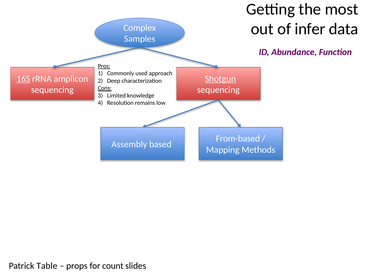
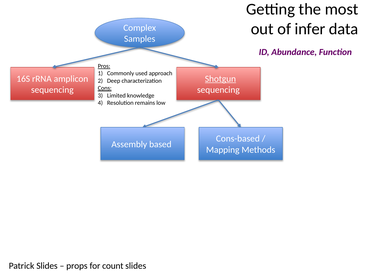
16S underline: present -> none
From-based: From-based -> Cons-based
Patrick Table: Table -> Slides
